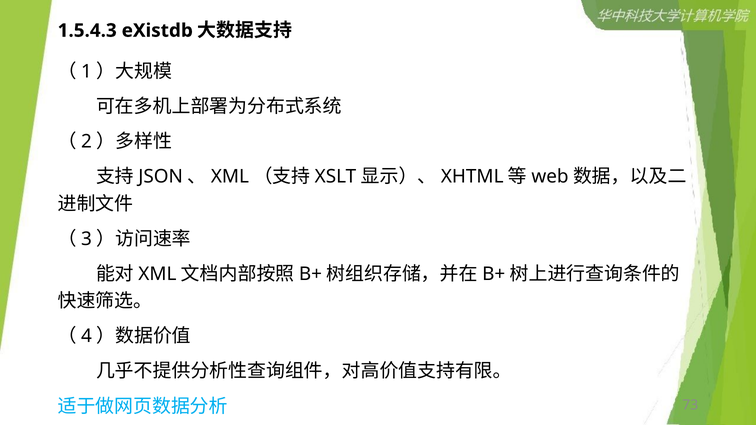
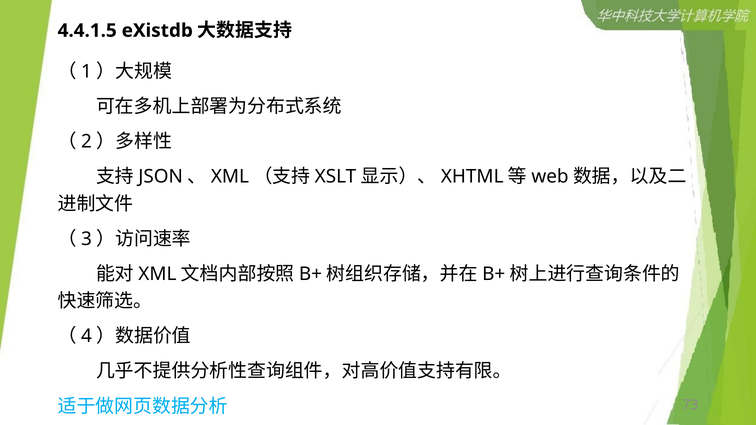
1.5.4.3: 1.5.4.3 -> 4.4.1.5
